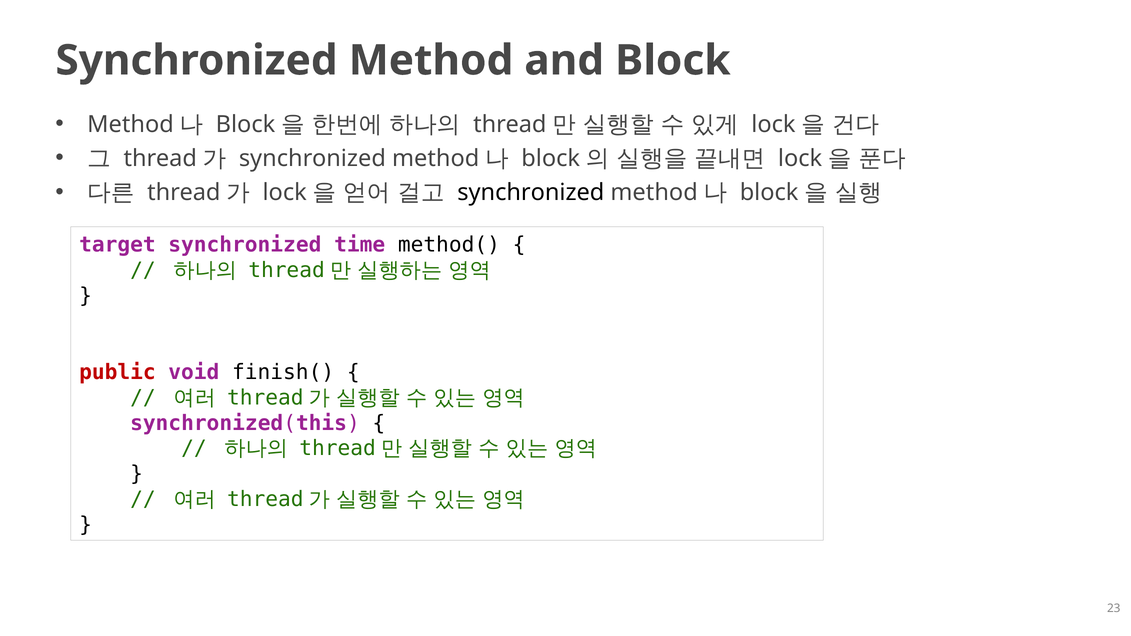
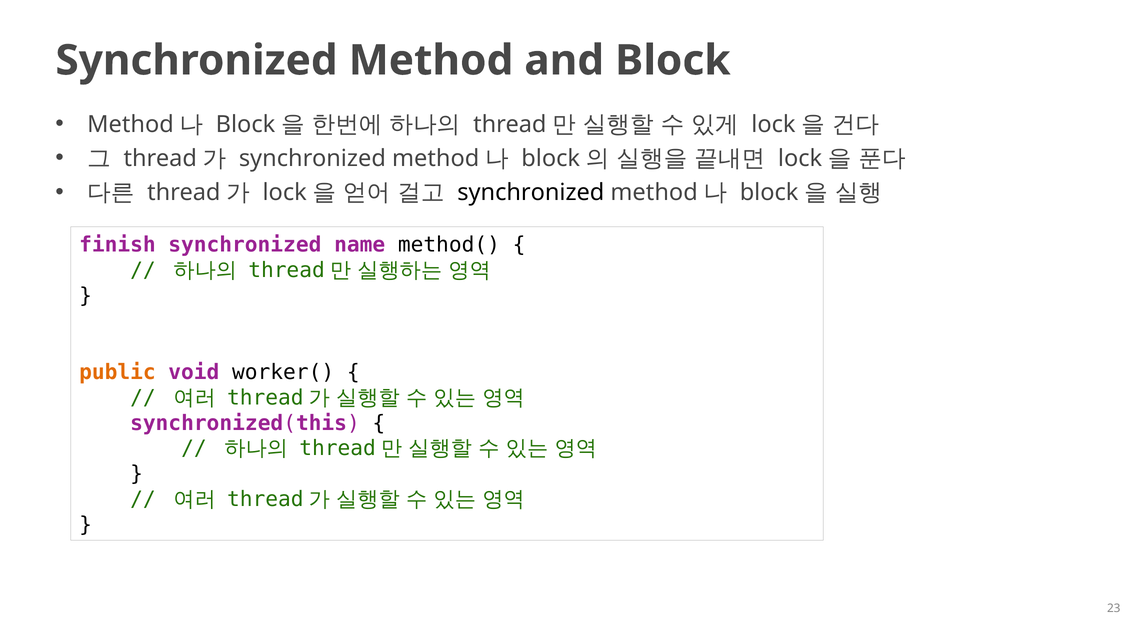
target: target -> finish
time: time -> name
public colour: red -> orange
finish(: finish( -> worker(
